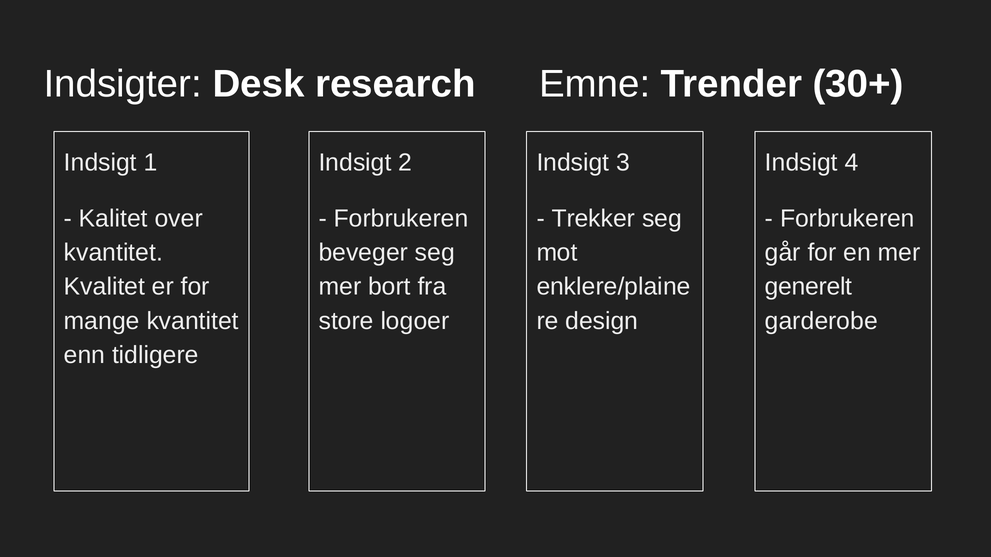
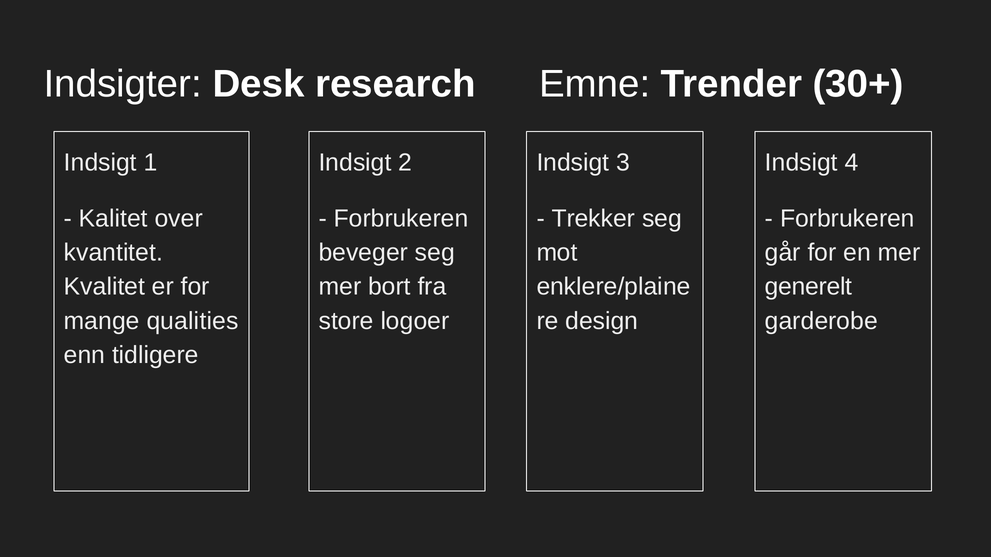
mange kvantitet: kvantitet -> qualities
